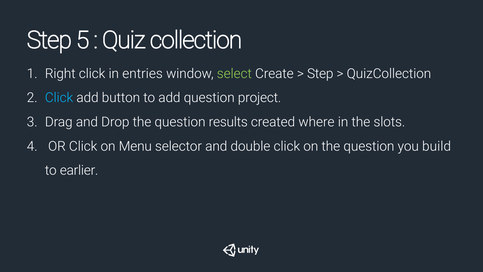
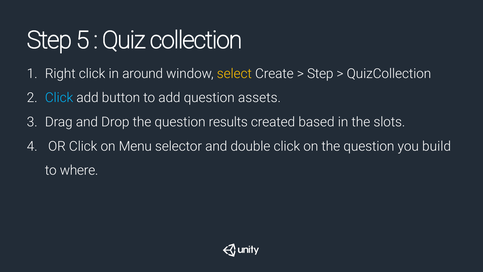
entries: entries -> around
select colour: light green -> yellow
project: project -> assets
where: where -> based
earlier: earlier -> where
